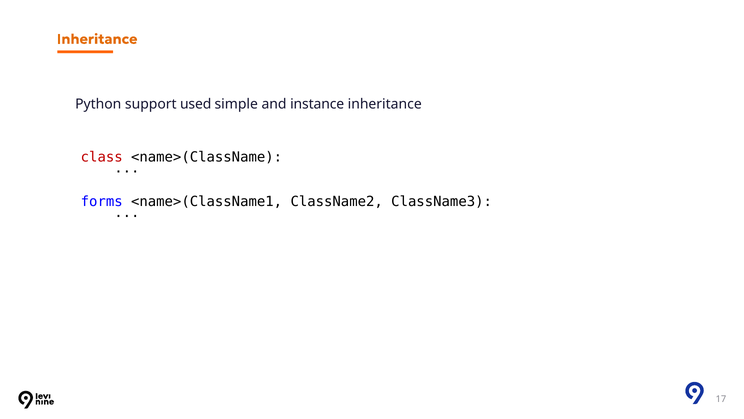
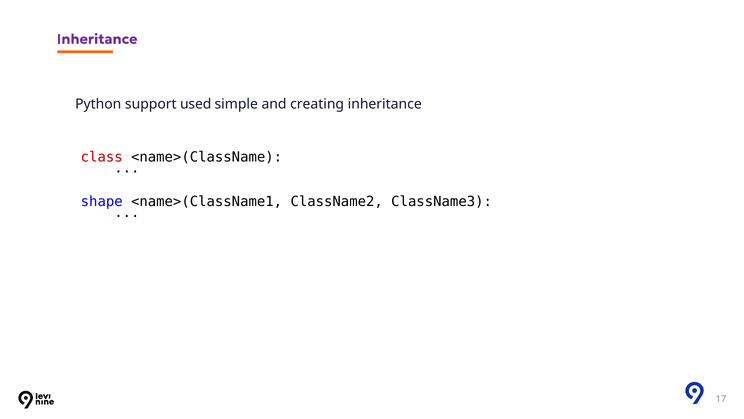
Inheritance at (97, 39) colour: orange -> purple
instance: instance -> creating
forms: forms -> shape
